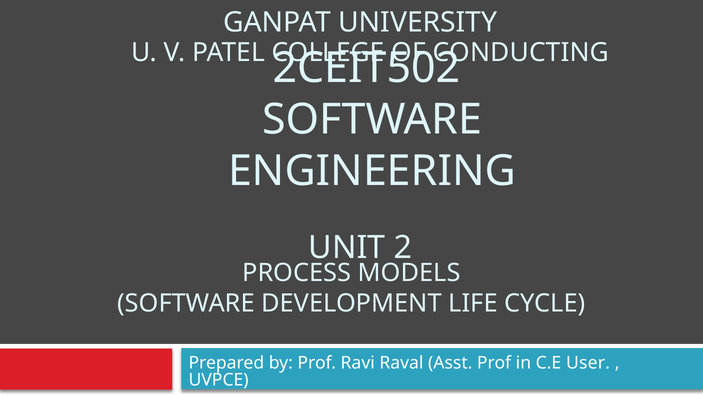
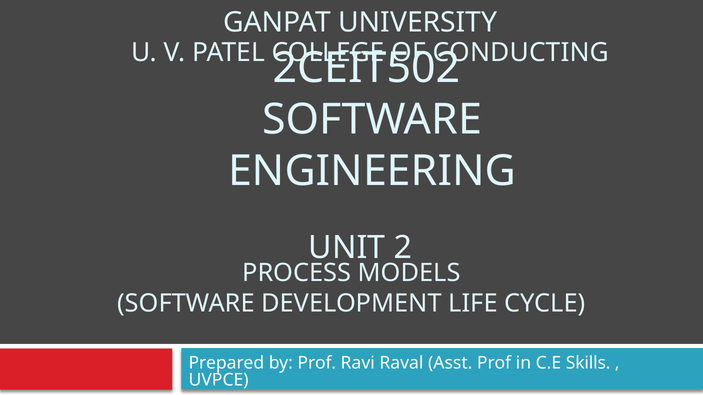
User: User -> Skills
